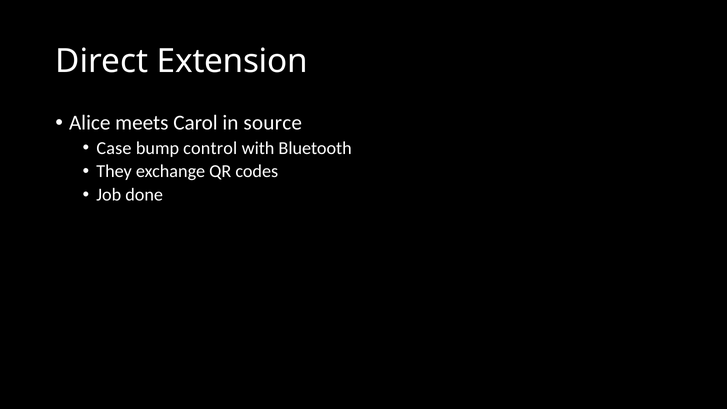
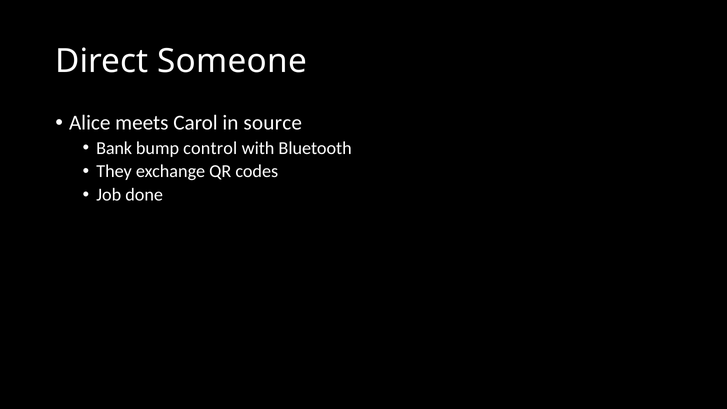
Extension: Extension -> Someone
Case: Case -> Bank
